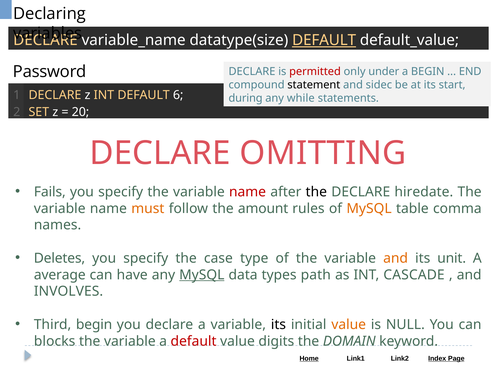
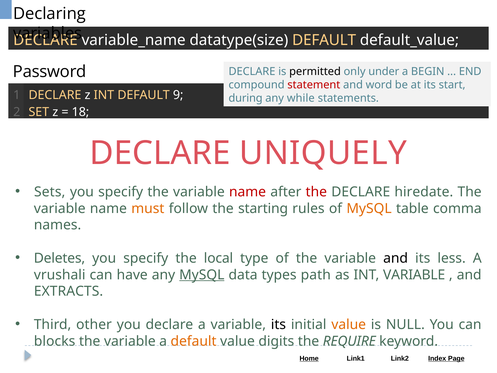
DEFAULT at (324, 40) underline: present -> none
permitted colour: red -> black
statement colour: black -> red
sidec: sidec -> word
6: 6 -> 9
20: 20 -> 18
OMITTING: OMITTING -> UNIQUELY
Fails: Fails -> Sets
the at (316, 192) colour: black -> red
amount: amount -> starting
case: case -> local
and at (396, 258) colour: orange -> black
unit: unit -> less
average: average -> vrushali
INT CASCADE: CASCADE -> VARIABLE
INVOLVES: INVOLVES -> EXTRACTS
Third begin: begin -> other
default at (194, 341) colour: red -> orange
DOMAIN: DOMAIN -> REQUIRE
